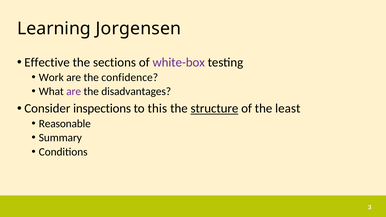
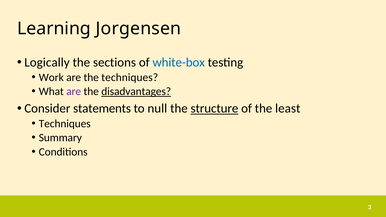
Effective: Effective -> Logically
white-box colour: purple -> blue
the confidence: confidence -> techniques
disadvantages underline: none -> present
inspections: inspections -> statements
this: this -> null
Reasonable at (65, 124): Reasonable -> Techniques
